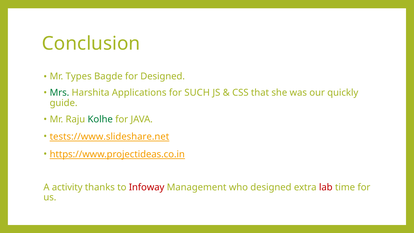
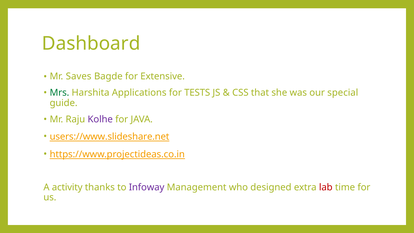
Conclusion: Conclusion -> Dashboard
Types: Types -> Saves
for Designed: Designed -> Extensive
SUCH: SUCH -> TESTS
quickly: quickly -> special
Kolhe colour: green -> purple
tests://www.slideshare.net: tests://www.slideshare.net -> users://www.slideshare.net
Infoway colour: red -> purple
